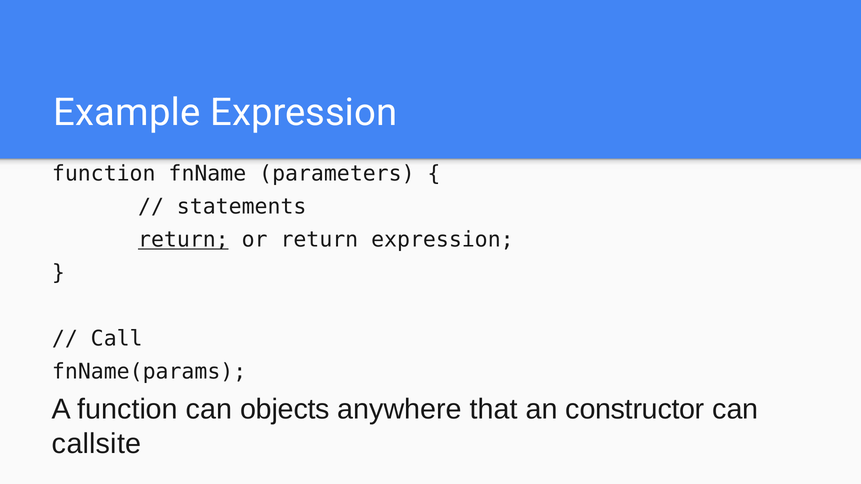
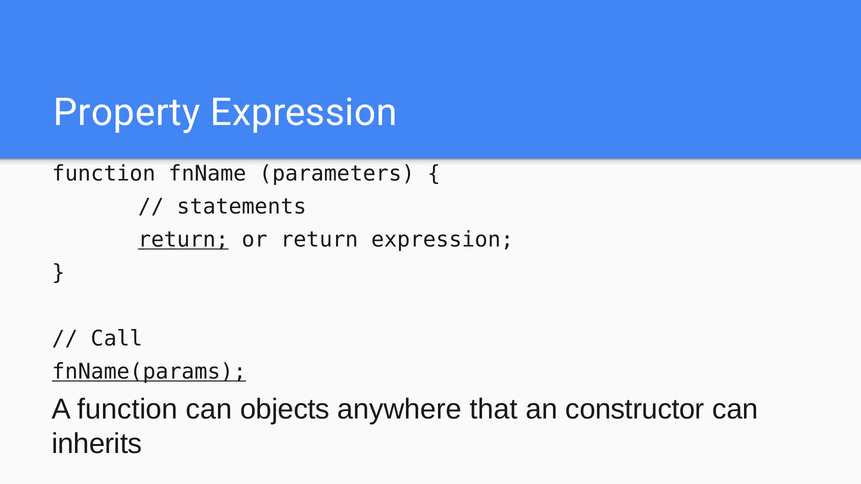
Example: Example -> Property
fnName(params underline: none -> present
callsite: callsite -> inherits
